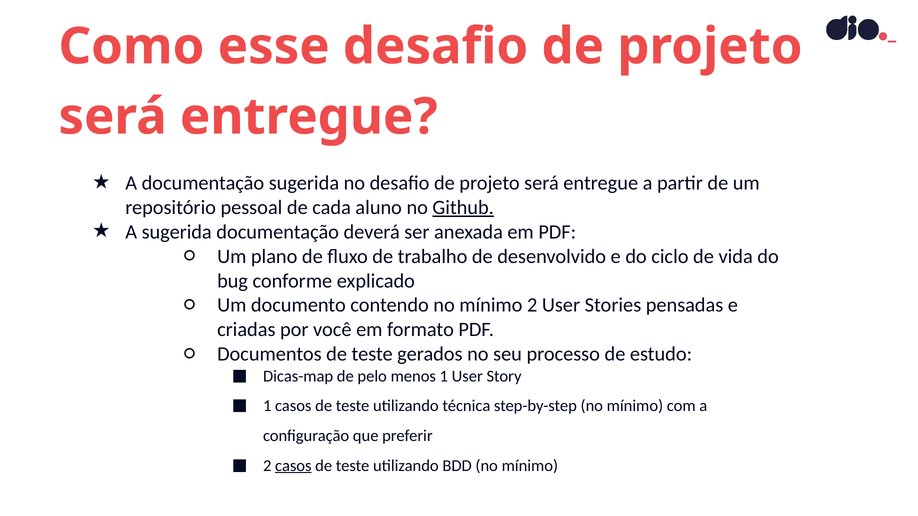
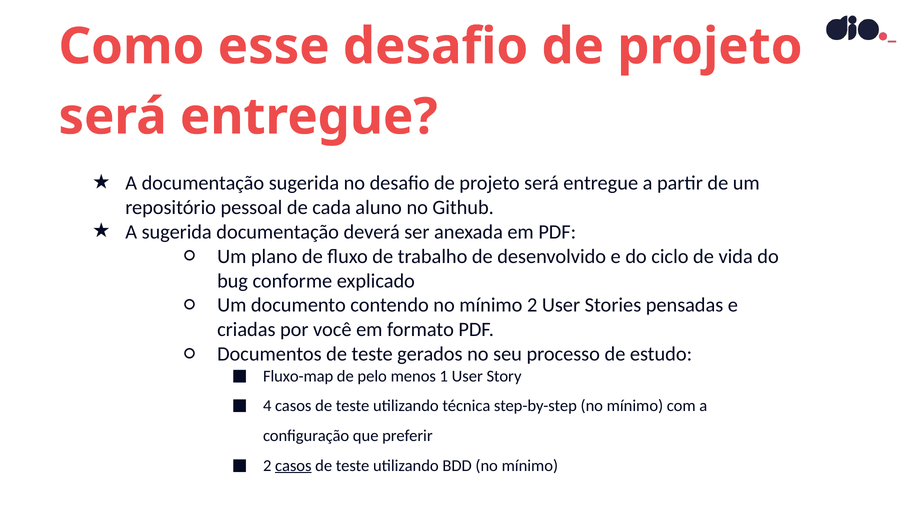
Github underline: present -> none
Dicas-map: Dicas-map -> Fluxo-map
1 at (267, 406): 1 -> 4
